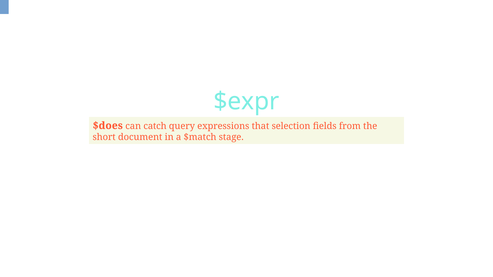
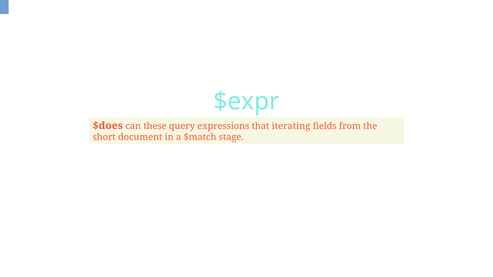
catch: catch -> these
selection: selection -> iterating
